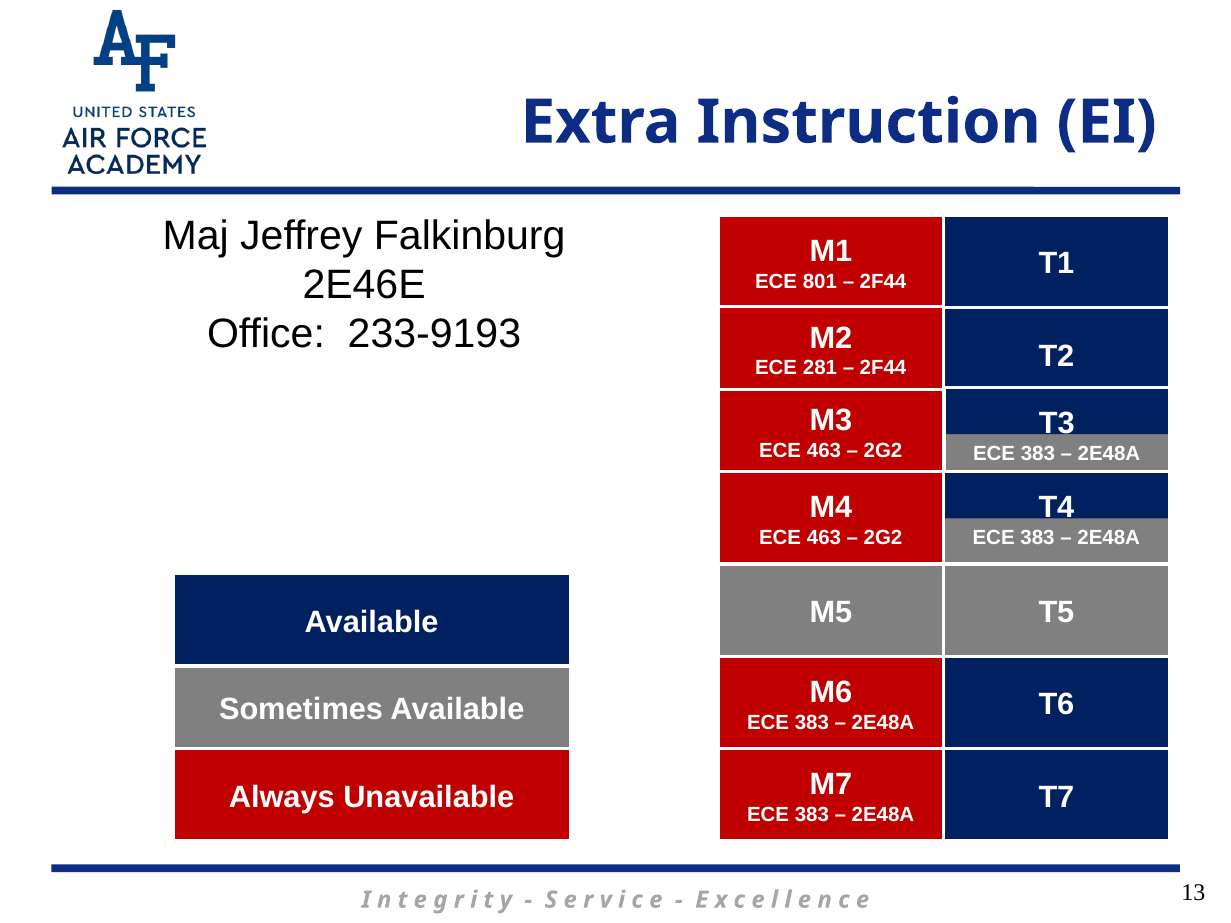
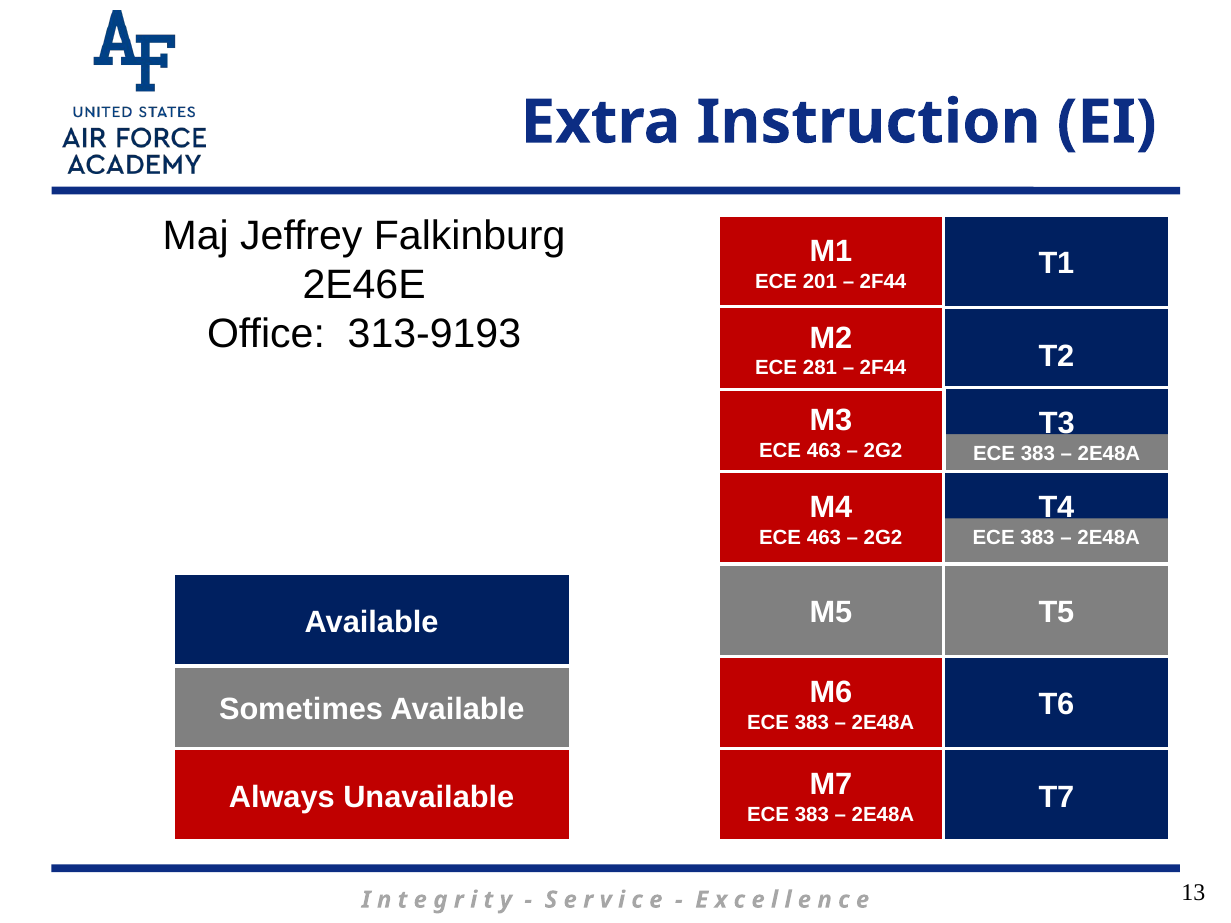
801: 801 -> 201
233-9193: 233-9193 -> 313-9193
